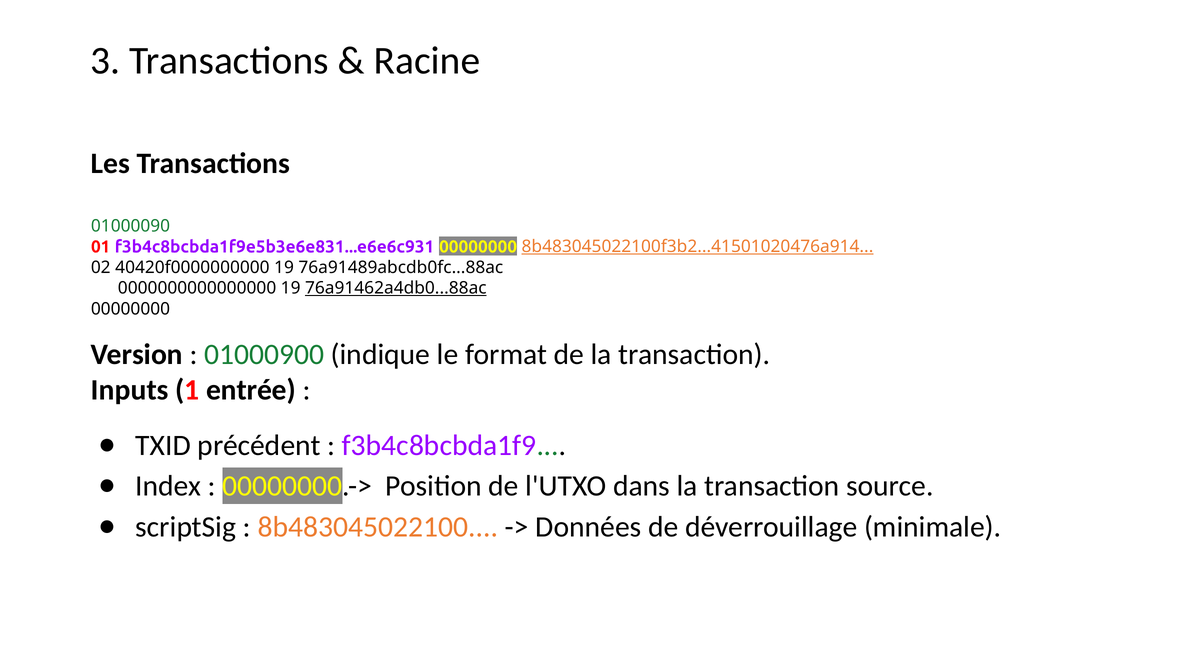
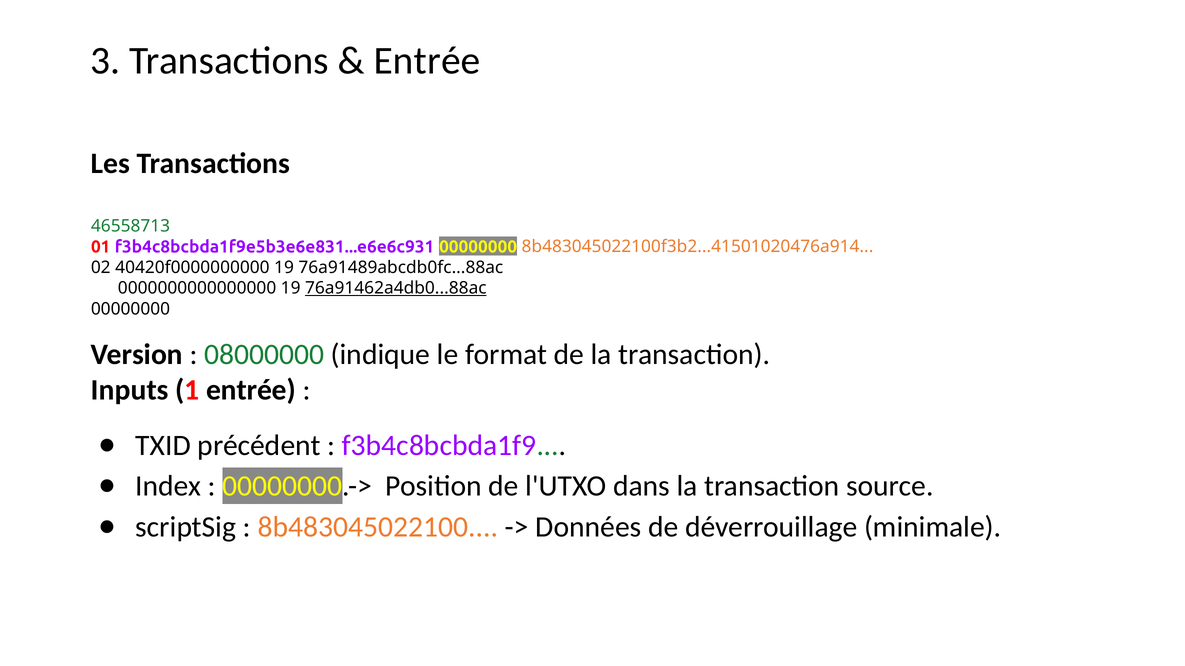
Racine at (427, 61): Racine -> Entrée
01000090: 01000090 -> 46558713
8b483045022100f3b2...41501020476a914 underline: present -> none
01000900: 01000900 -> 08000000
